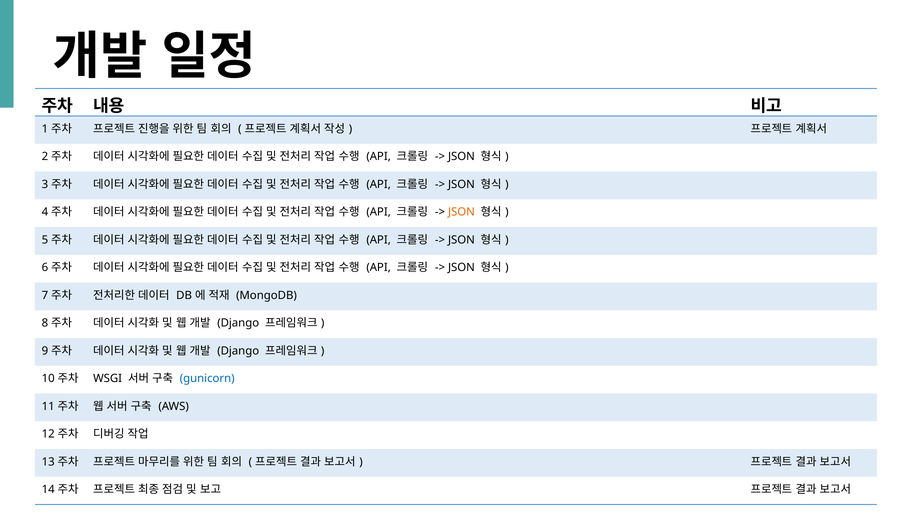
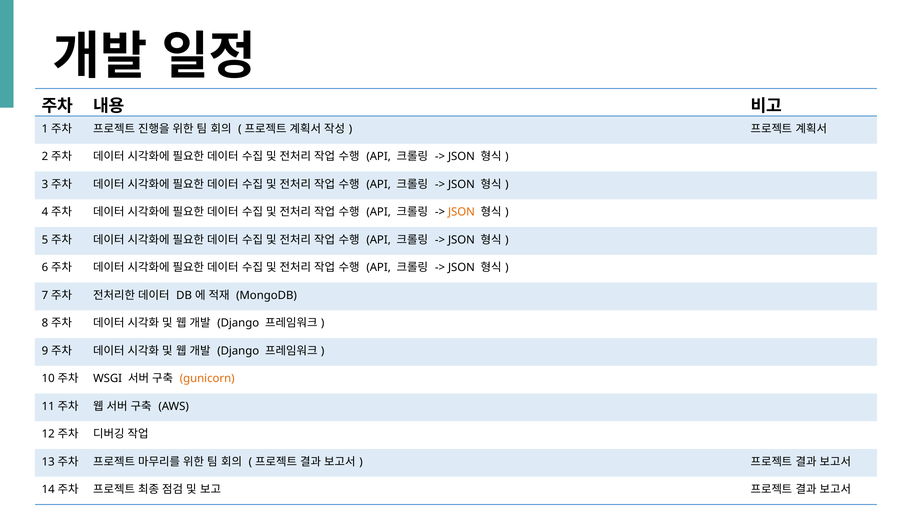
gunicorn colour: blue -> orange
